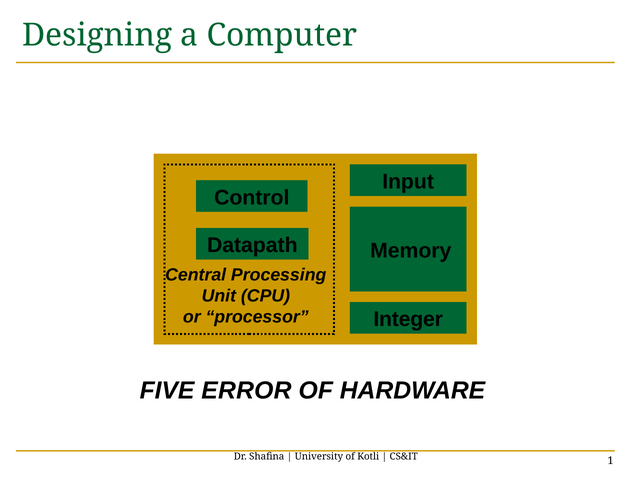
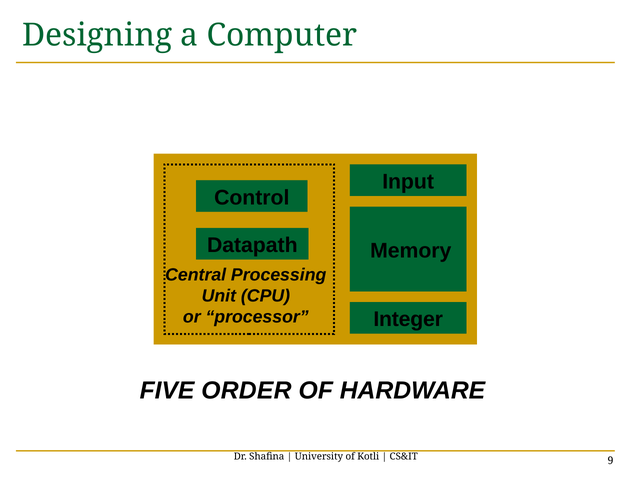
ERROR: ERROR -> ORDER
1: 1 -> 9
